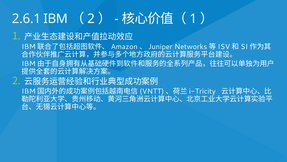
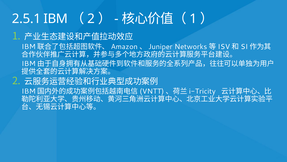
2.6.1: 2.6.1 -> 2.5.1
